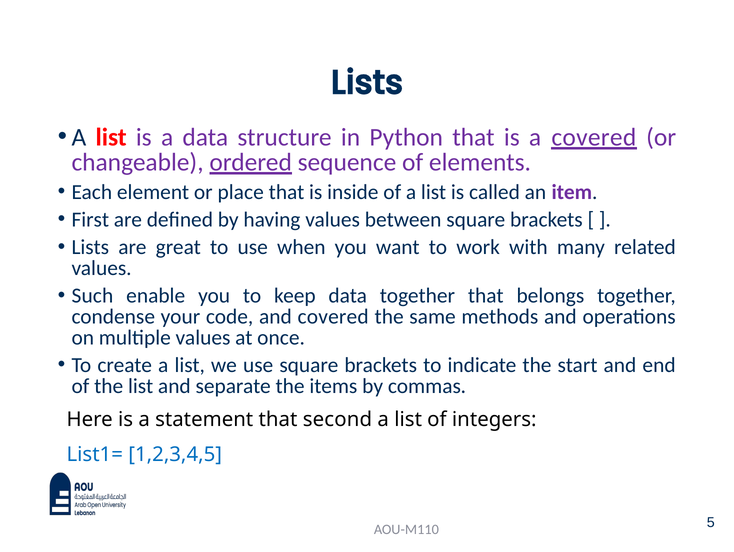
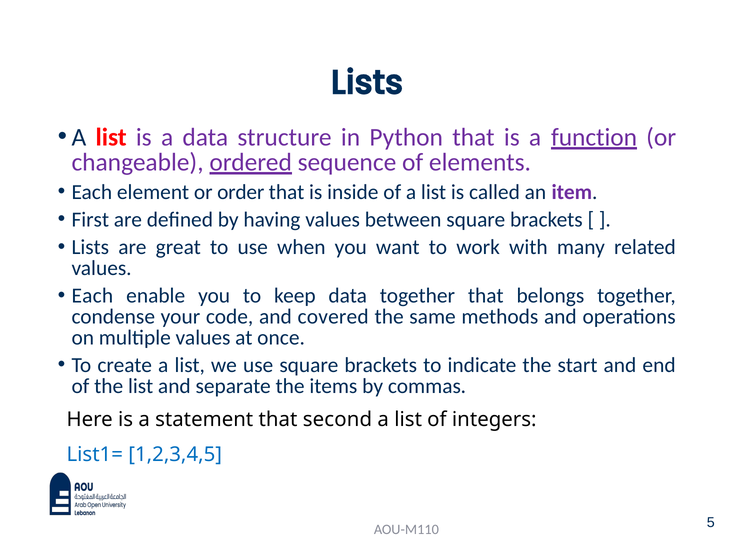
a covered: covered -> function
place: place -> order
Such at (92, 296): Such -> Each
